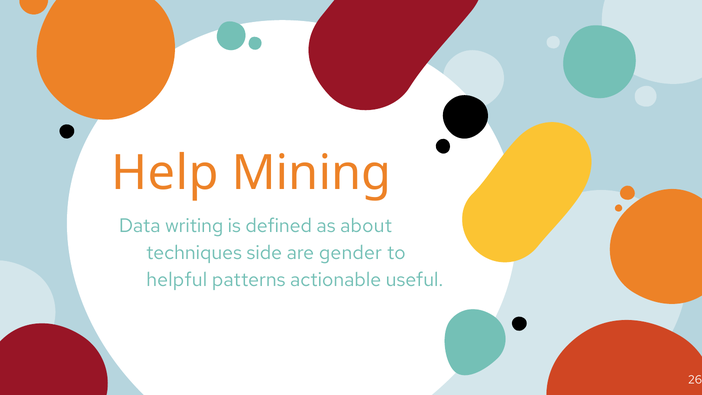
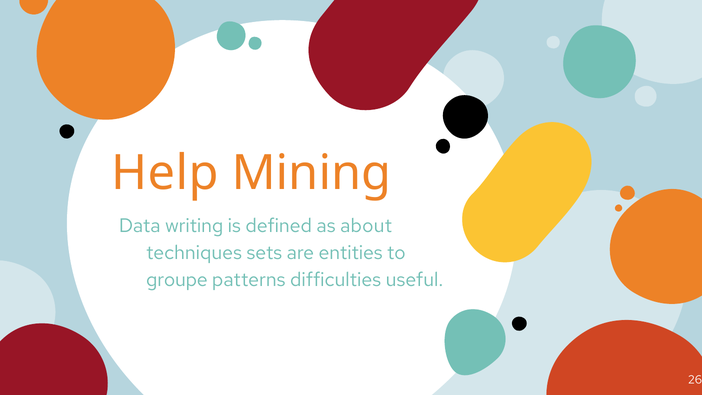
side: side -> sets
gender: gender -> entities
helpful: helpful -> groupe
actionable: actionable -> difficulties
